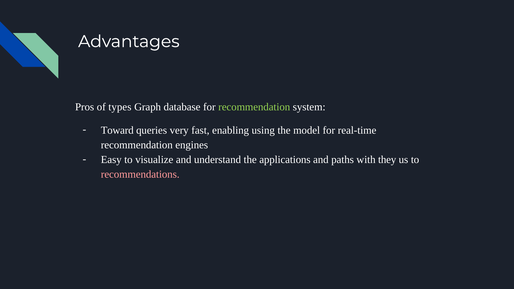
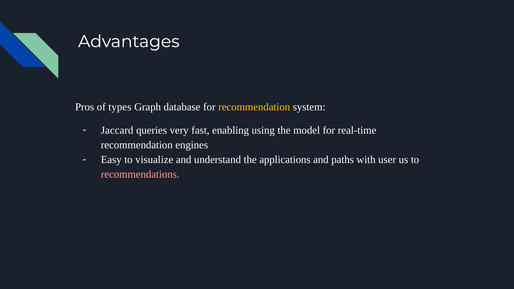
recommendation at (254, 107) colour: light green -> yellow
Toward: Toward -> Jaccard
they: they -> user
